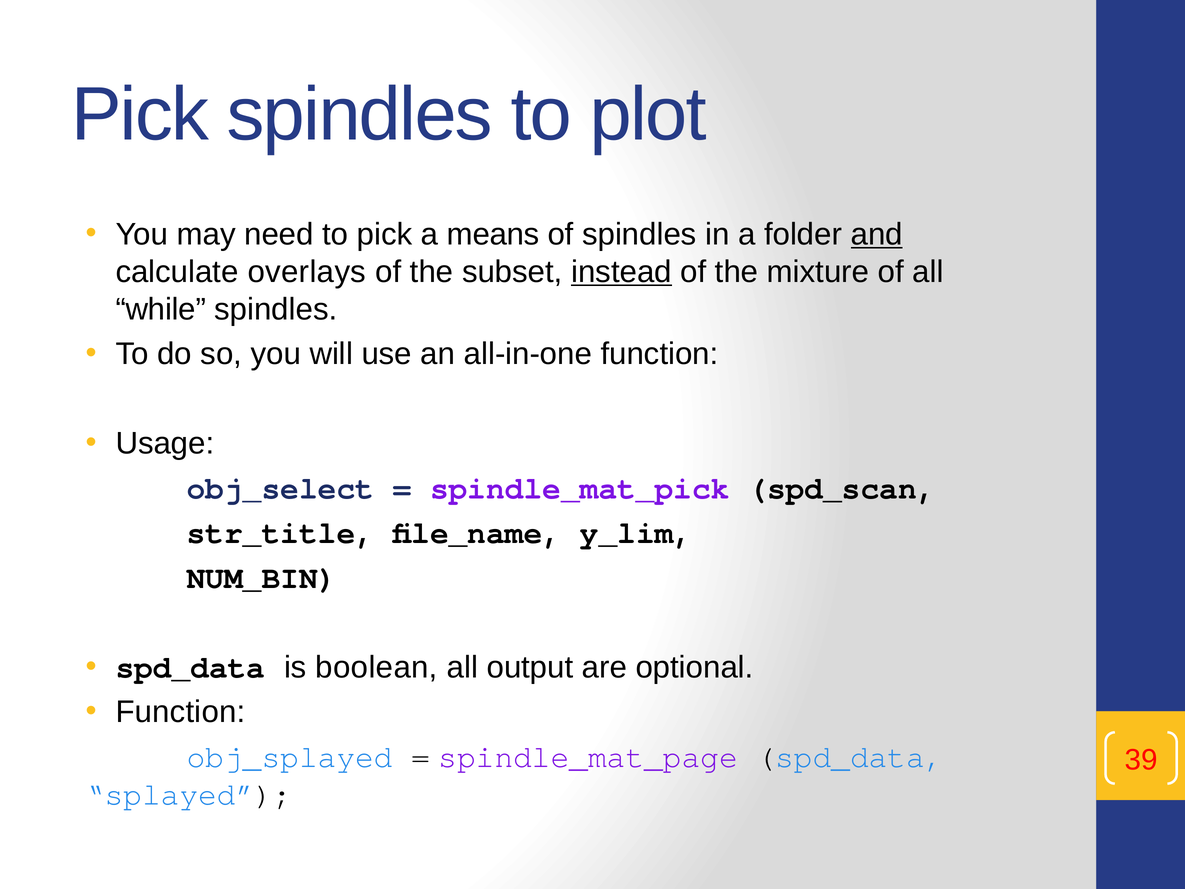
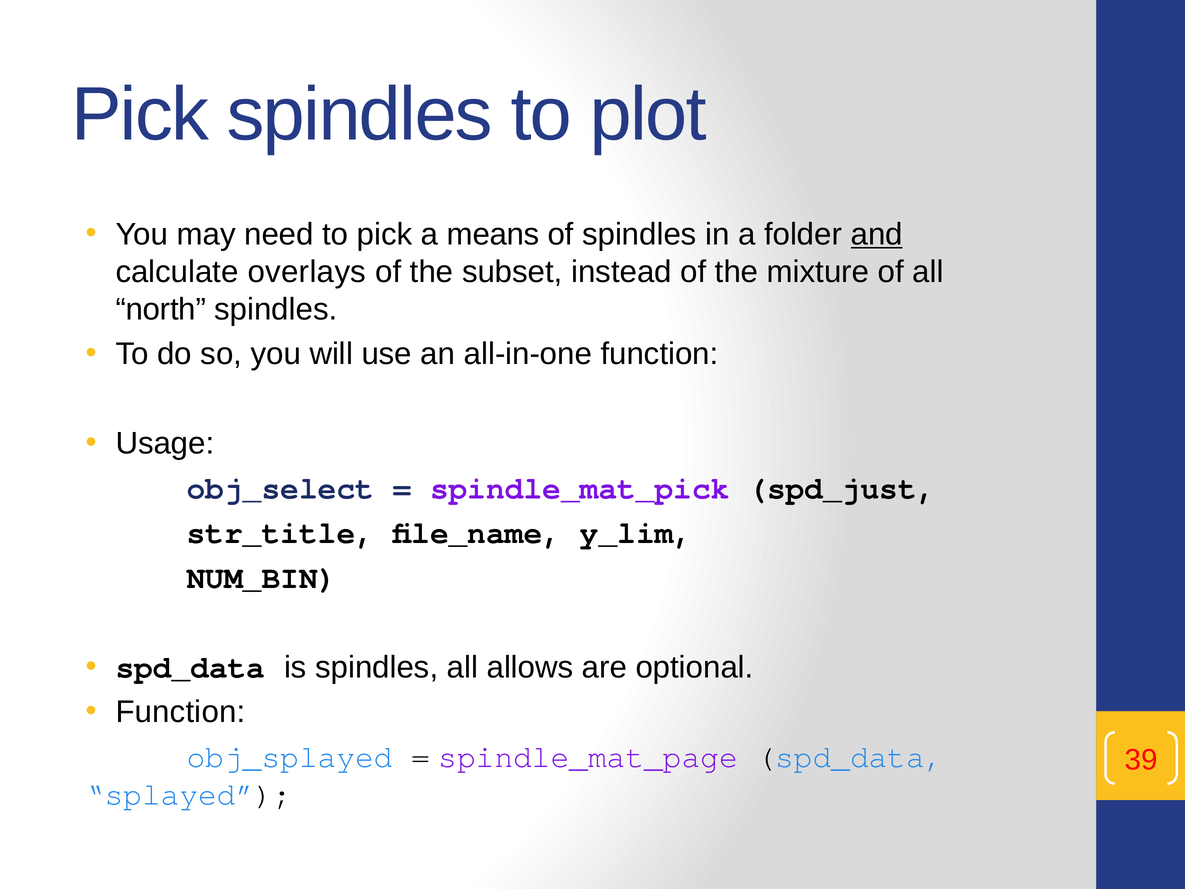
instead underline: present -> none
while: while -> north
spd_scan: spd_scan -> spd_just
is boolean: boolean -> spindles
output: output -> allows
